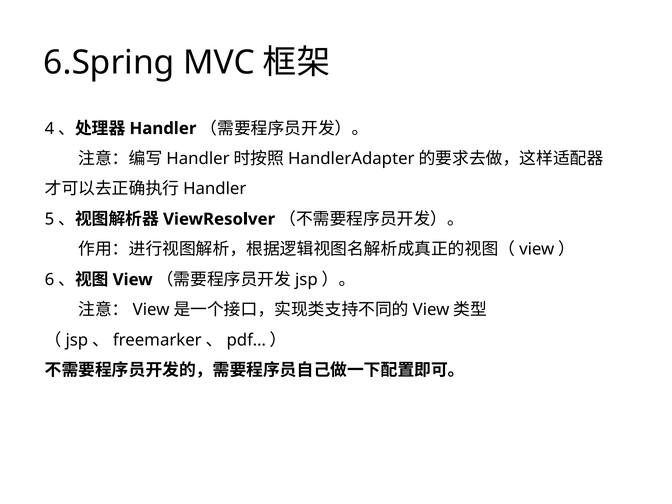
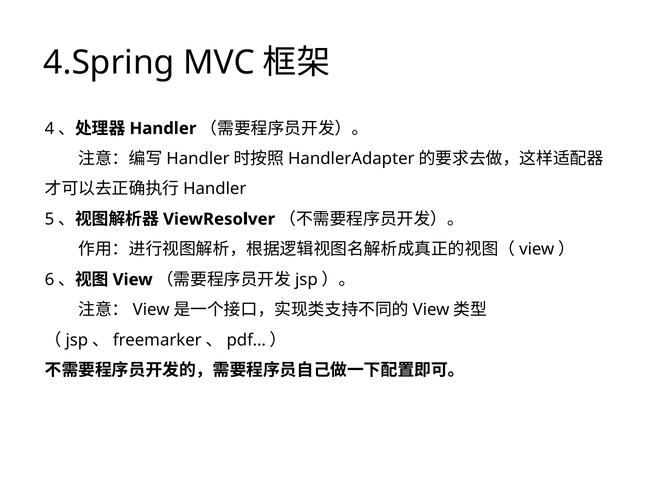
6.Spring: 6.Spring -> 4.Spring
